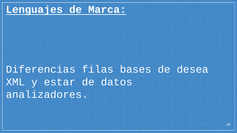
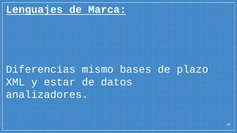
filas: filas -> mismo
desea: desea -> plazo
